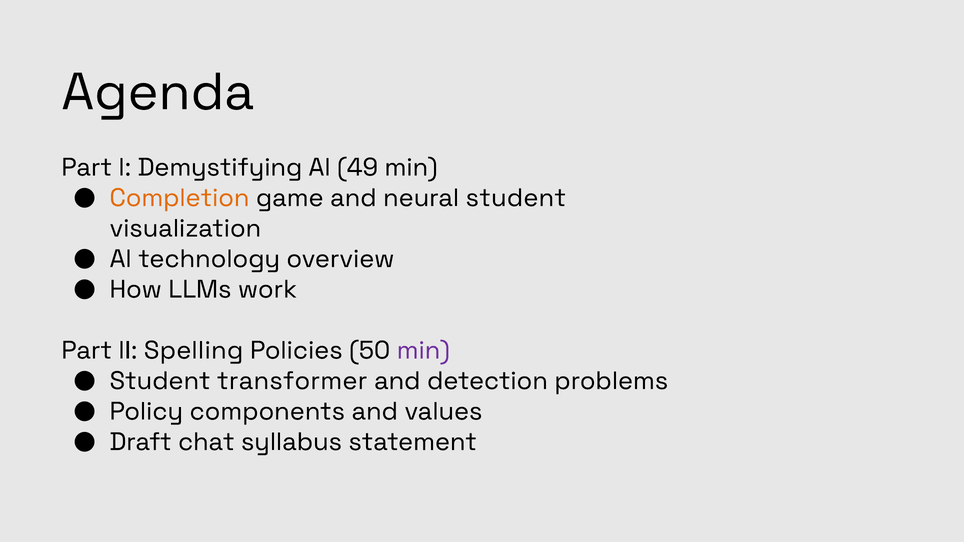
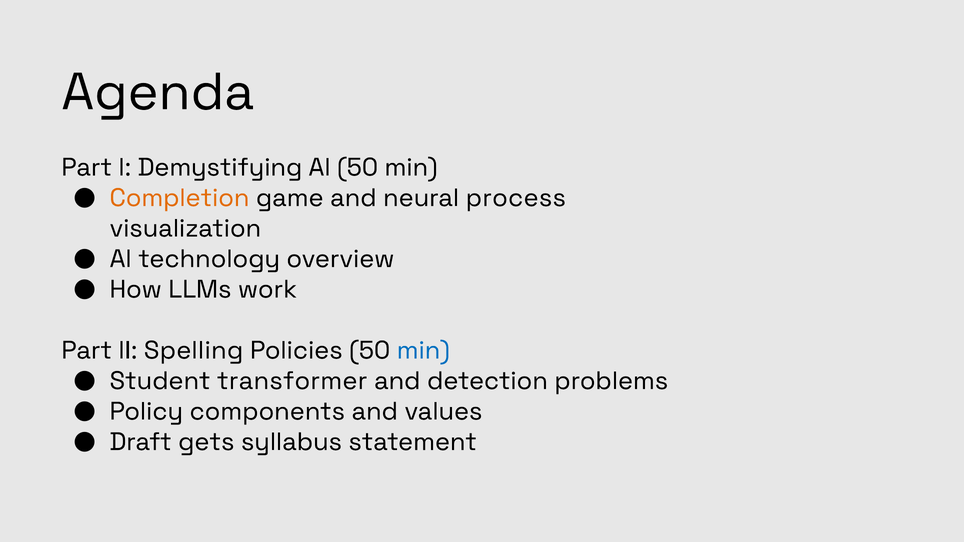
AI 49: 49 -> 50
neural student: student -> process
min at (423, 350) colour: purple -> blue
chat: chat -> gets
